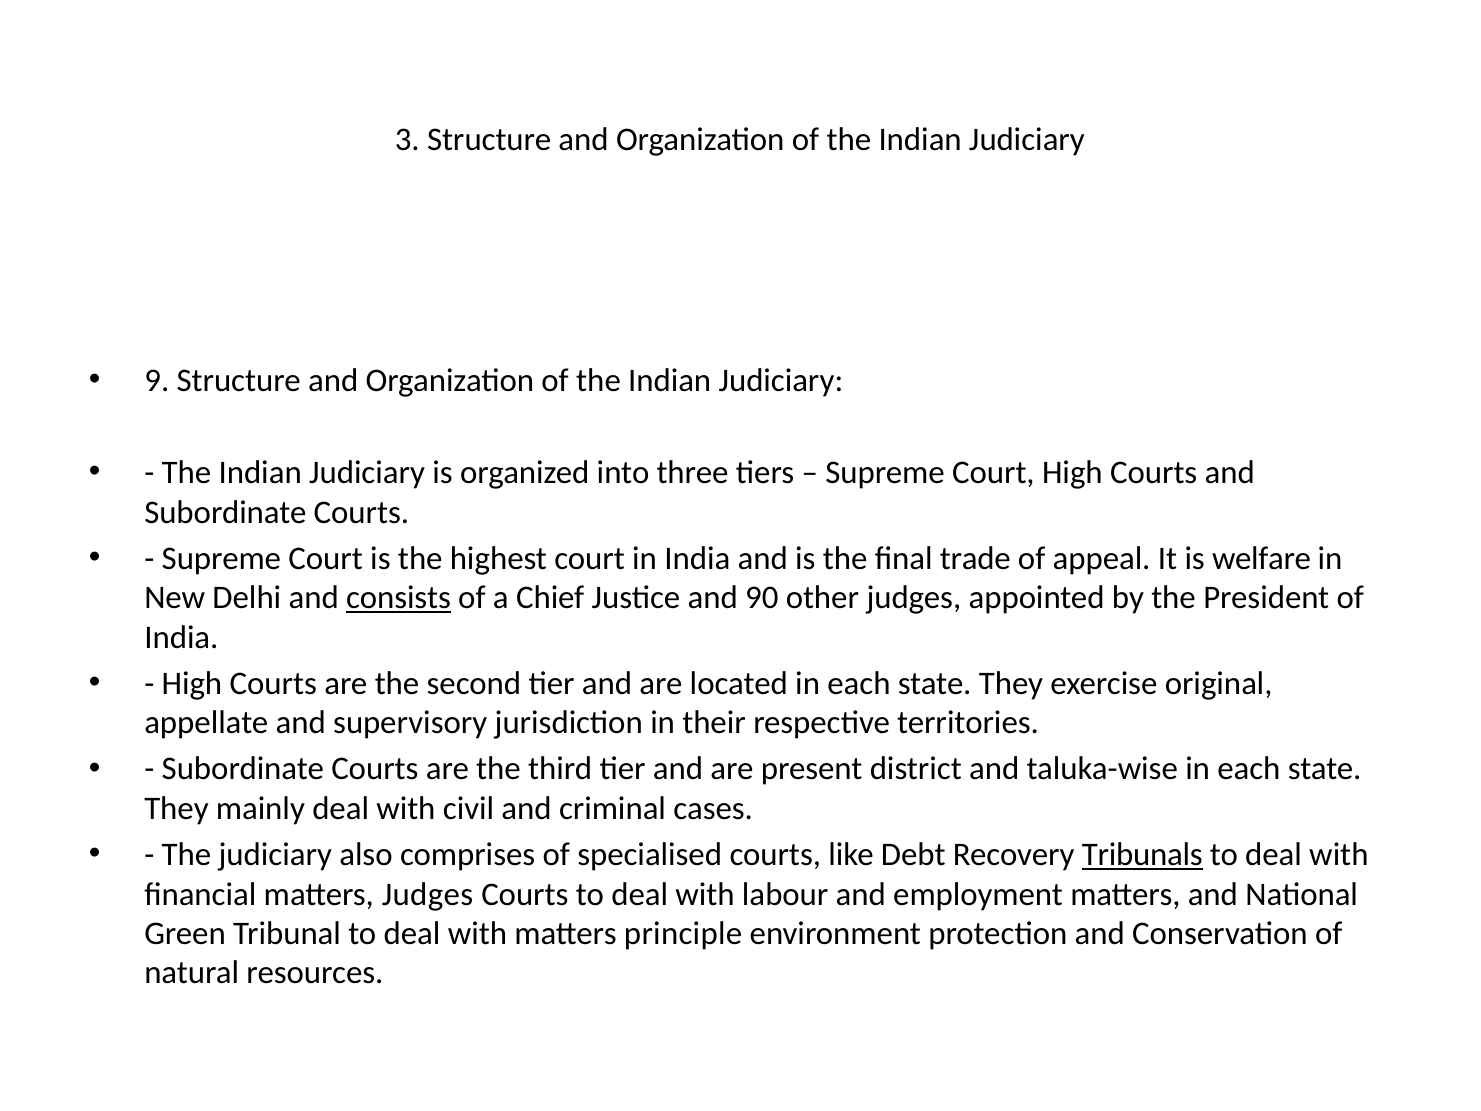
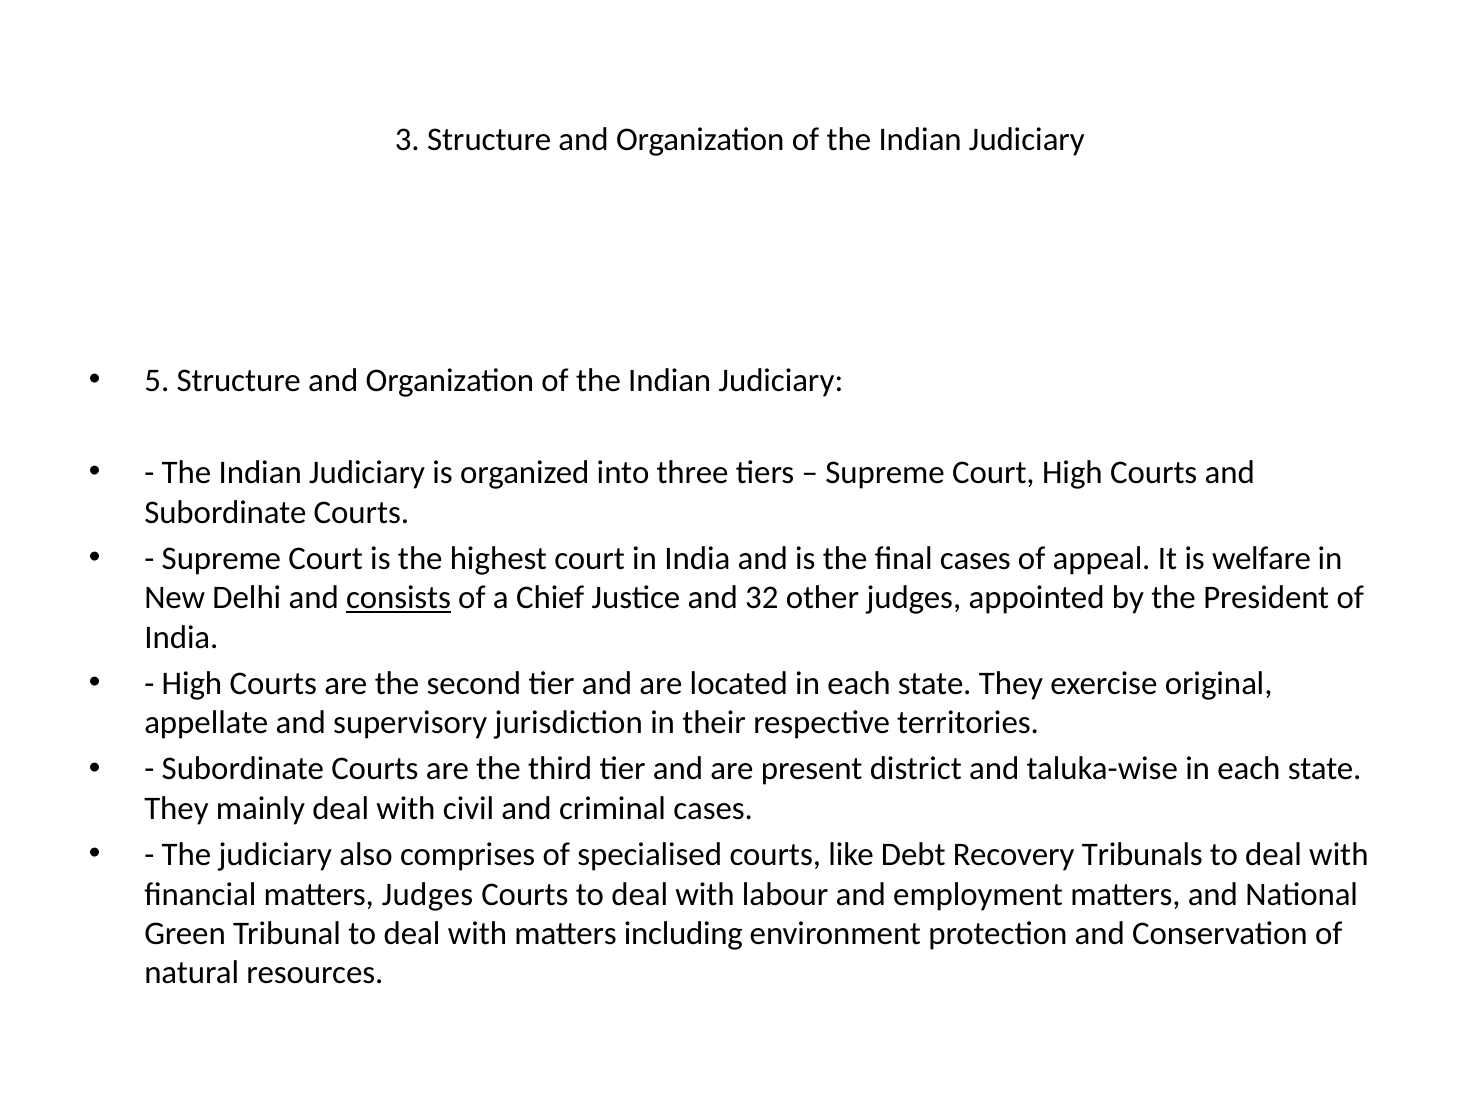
9: 9 -> 5
final trade: trade -> cases
90: 90 -> 32
Tribunals underline: present -> none
principle: principle -> including
